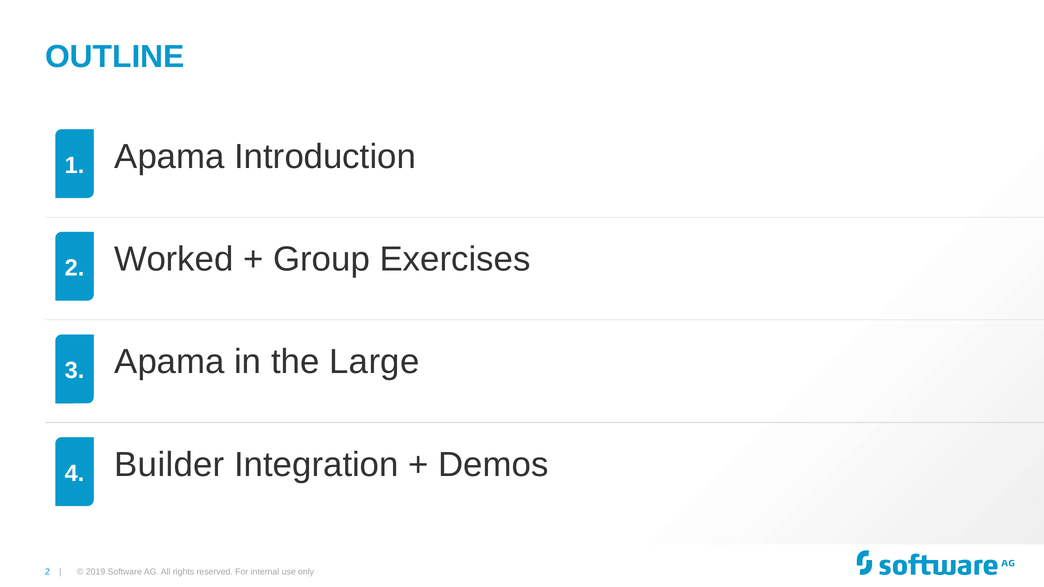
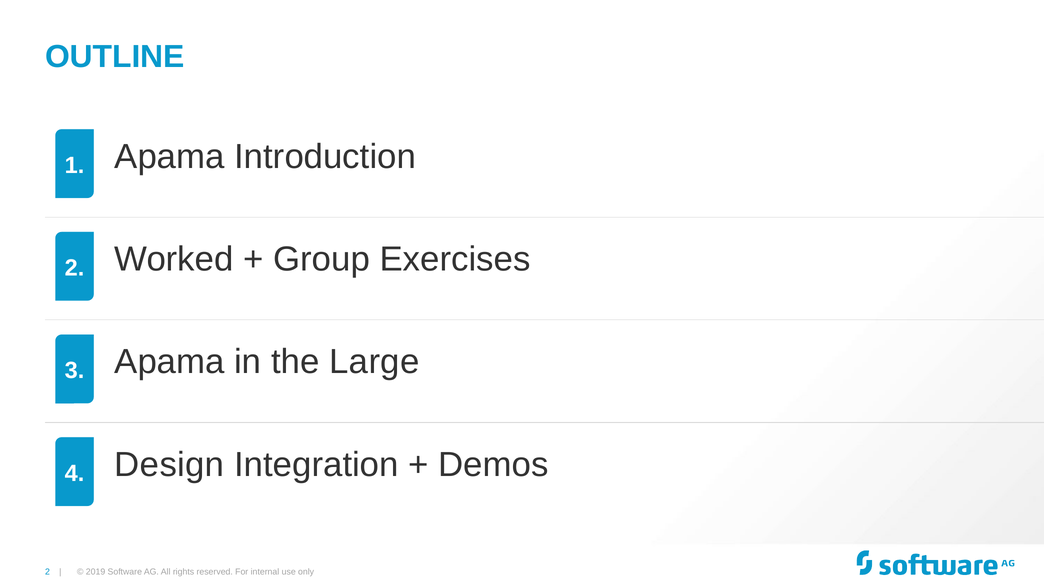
Builder: Builder -> Design
